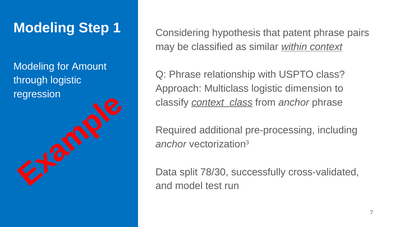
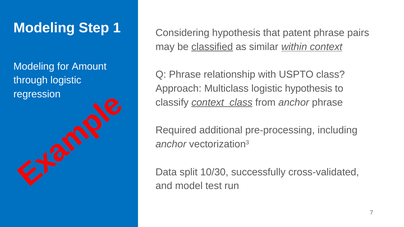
classified underline: none -> present
logistic dimension: dimension -> hypothesis
78/30: 78/30 -> 10/30
